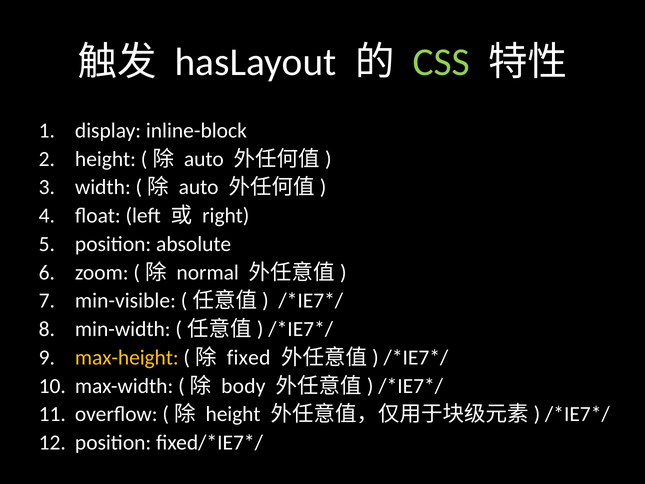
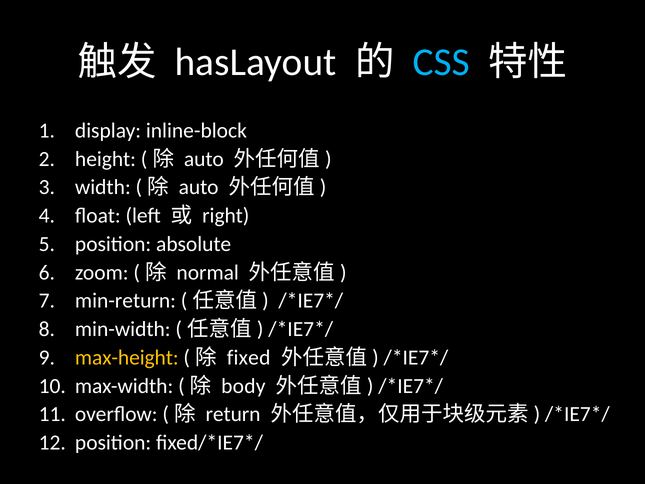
CSS colour: light green -> light blue
min-visible: min-visible -> min-return
height at (233, 414): height -> return
